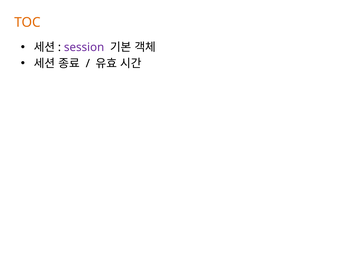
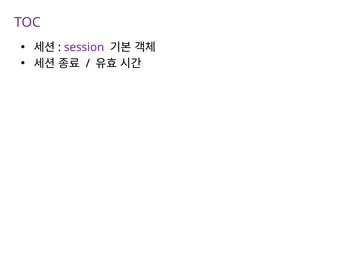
TOC colour: orange -> purple
